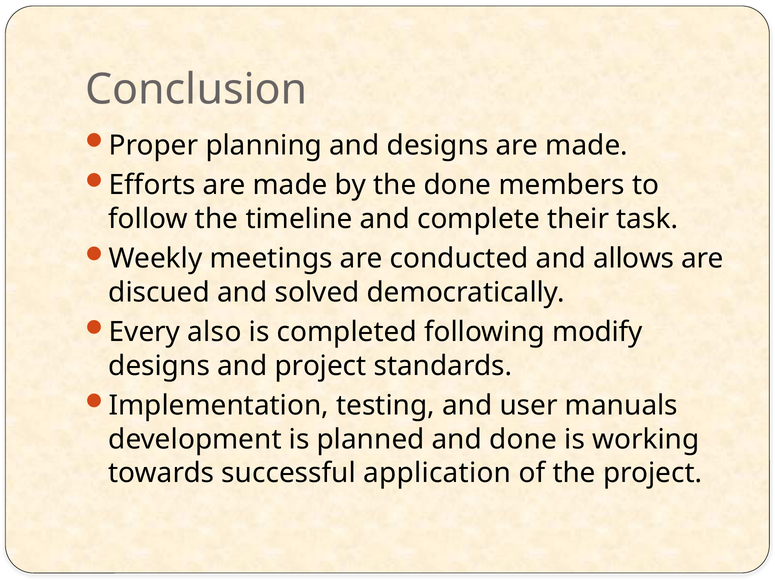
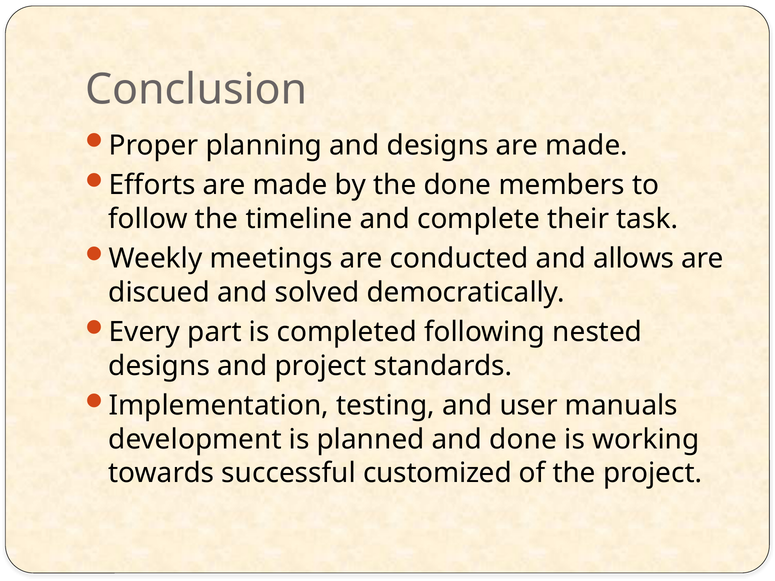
also: also -> part
modify: modify -> nested
application: application -> customized
